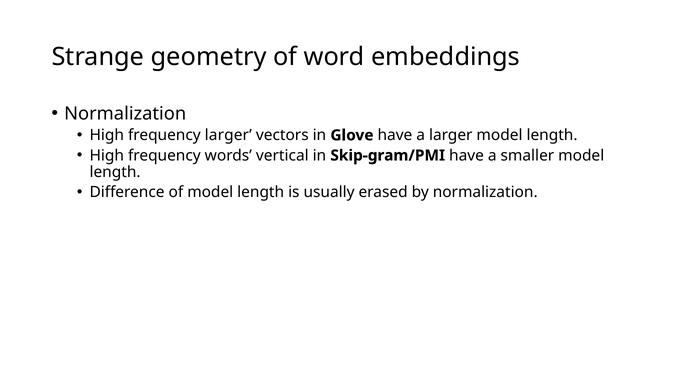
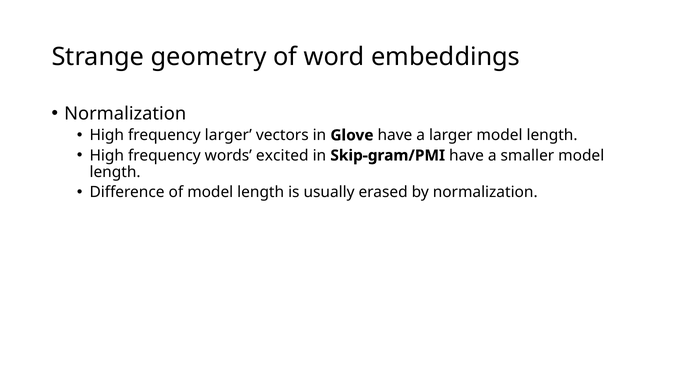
vertical: vertical -> excited
